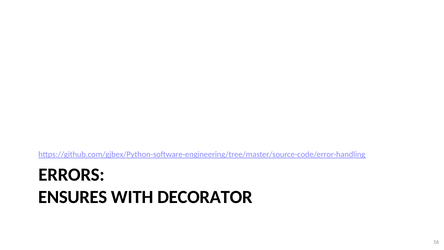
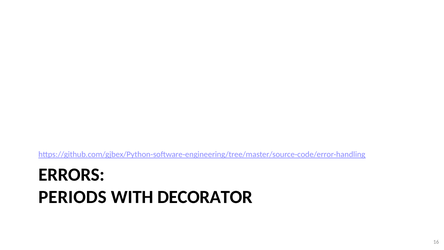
ENSURES: ENSURES -> PERIODS
